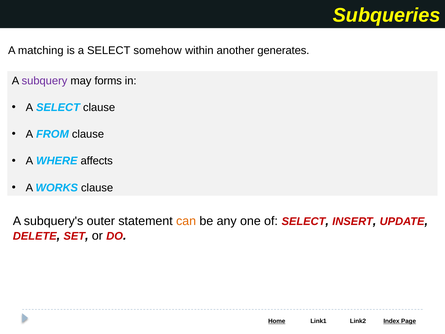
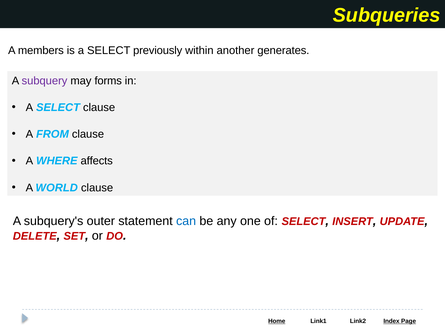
matching: matching -> members
somehow: somehow -> previously
WORKS: WORKS -> WORLD
can colour: orange -> blue
